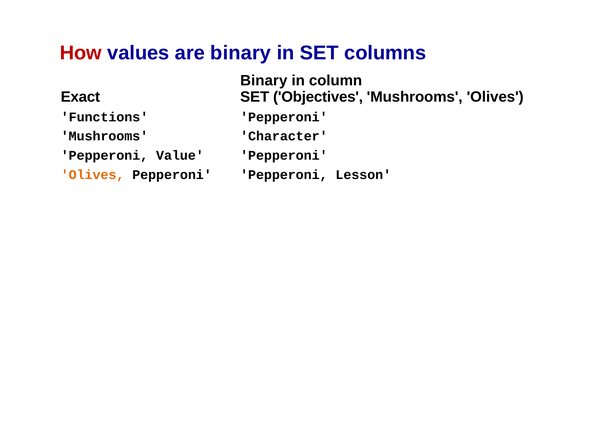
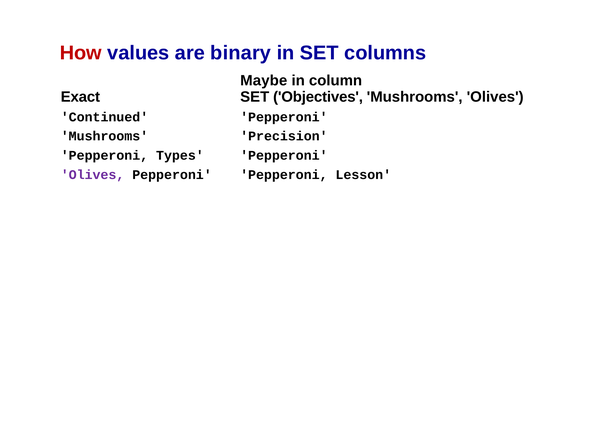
Binary at (264, 81): Binary -> Maybe
Functions: Functions -> Continued
Character: Character -> Precision
Value: Value -> Types
Olives at (93, 175) colour: orange -> purple
